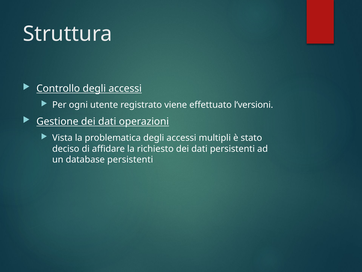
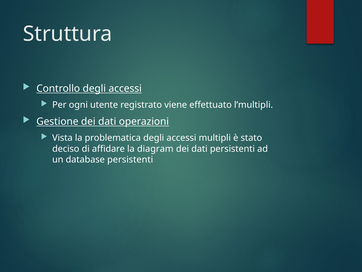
l’versioni: l’versioni -> l’multipli
richiesto: richiesto -> diagram
